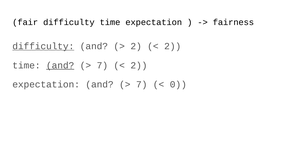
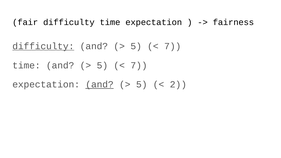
2 at (136, 46): 2 -> 5
2 at (173, 46): 2 -> 7
and at (60, 65) underline: present -> none
7 at (102, 65): 7 -> 5
2 at (139, 65): 2 -> 7
and at (100, 85) underline: none -> present
7 at (142, 85): 7 -> 5
0: 0 -> 2
